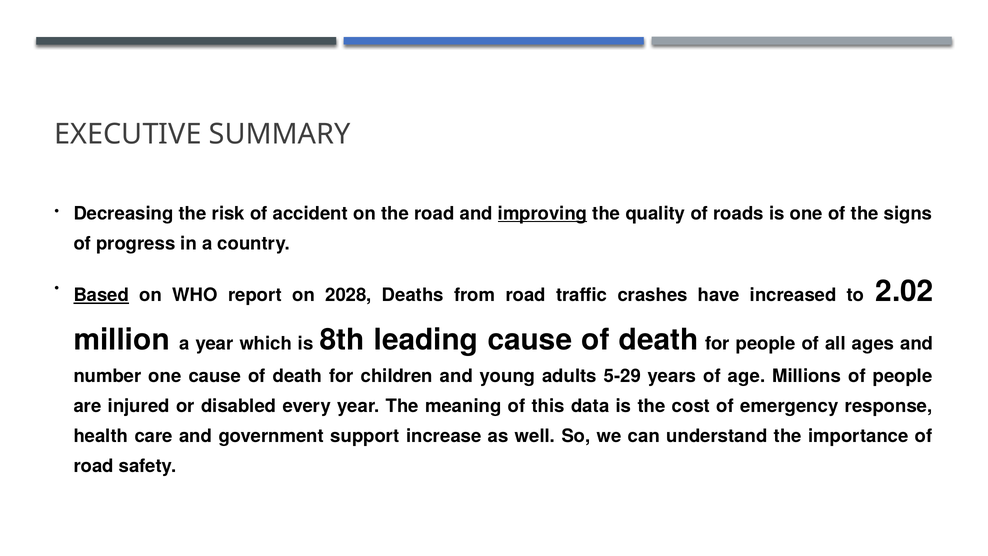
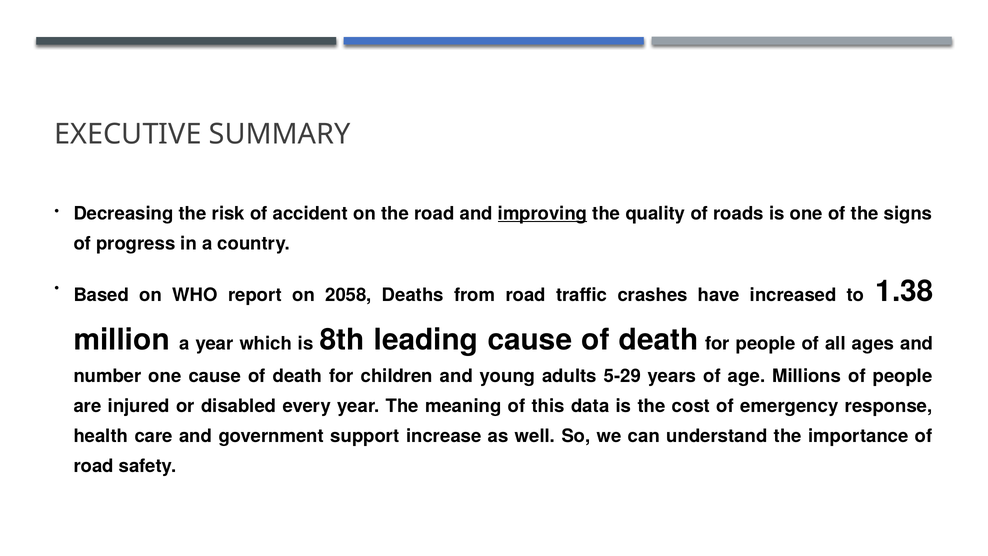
Based underline: present -> none
2028: 2028 -> 2058
2.02: 2.02 -> 1.38
